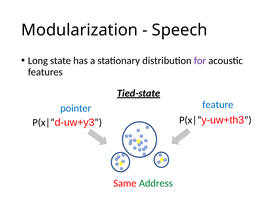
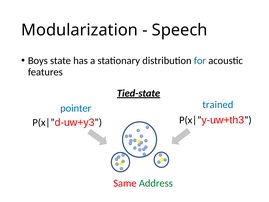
Long: Long -> Boys
for colour: purple -> blue
feature: feature -> trained
